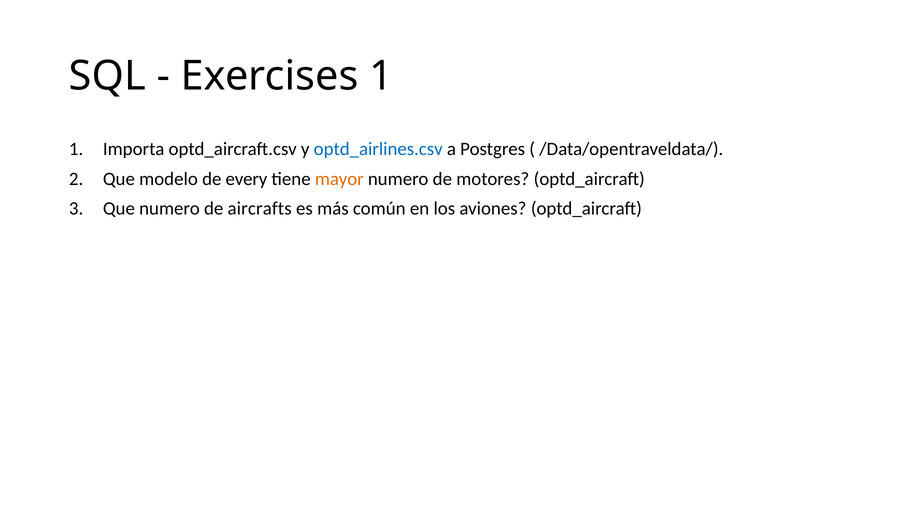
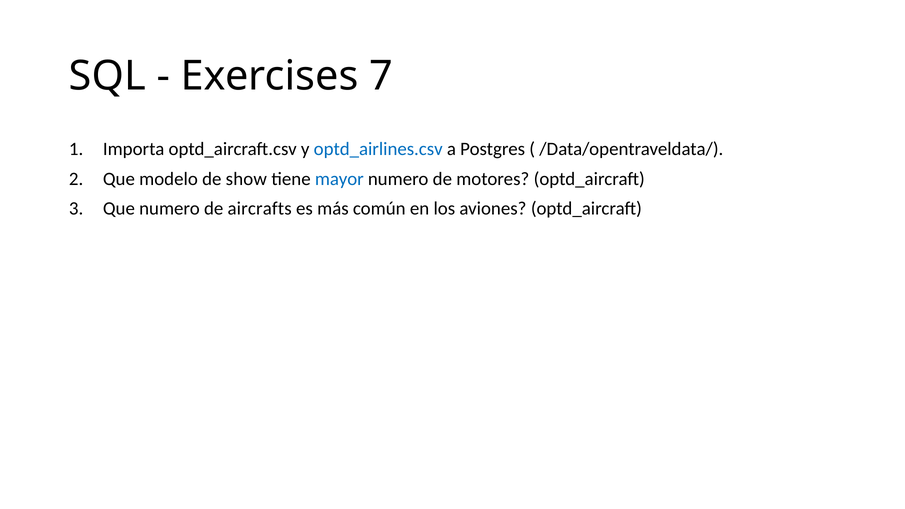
Exercises 1: 1 -> 7
every: every -> show
mayor colour: orange -> blue
